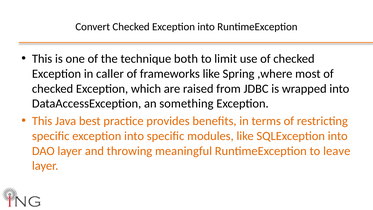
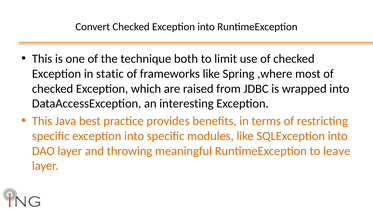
caller: caller -> static
something: something -> interesting
